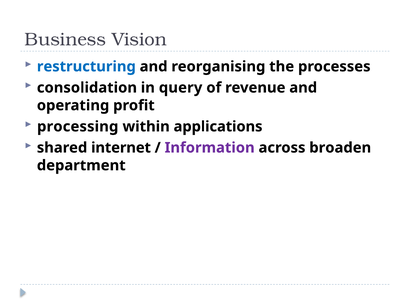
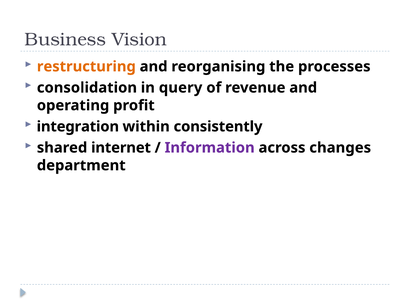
restructuring colour: blue -> orange
processing: processing -> integration
applications: applications -> consistently
broaden: broaden -> changes
